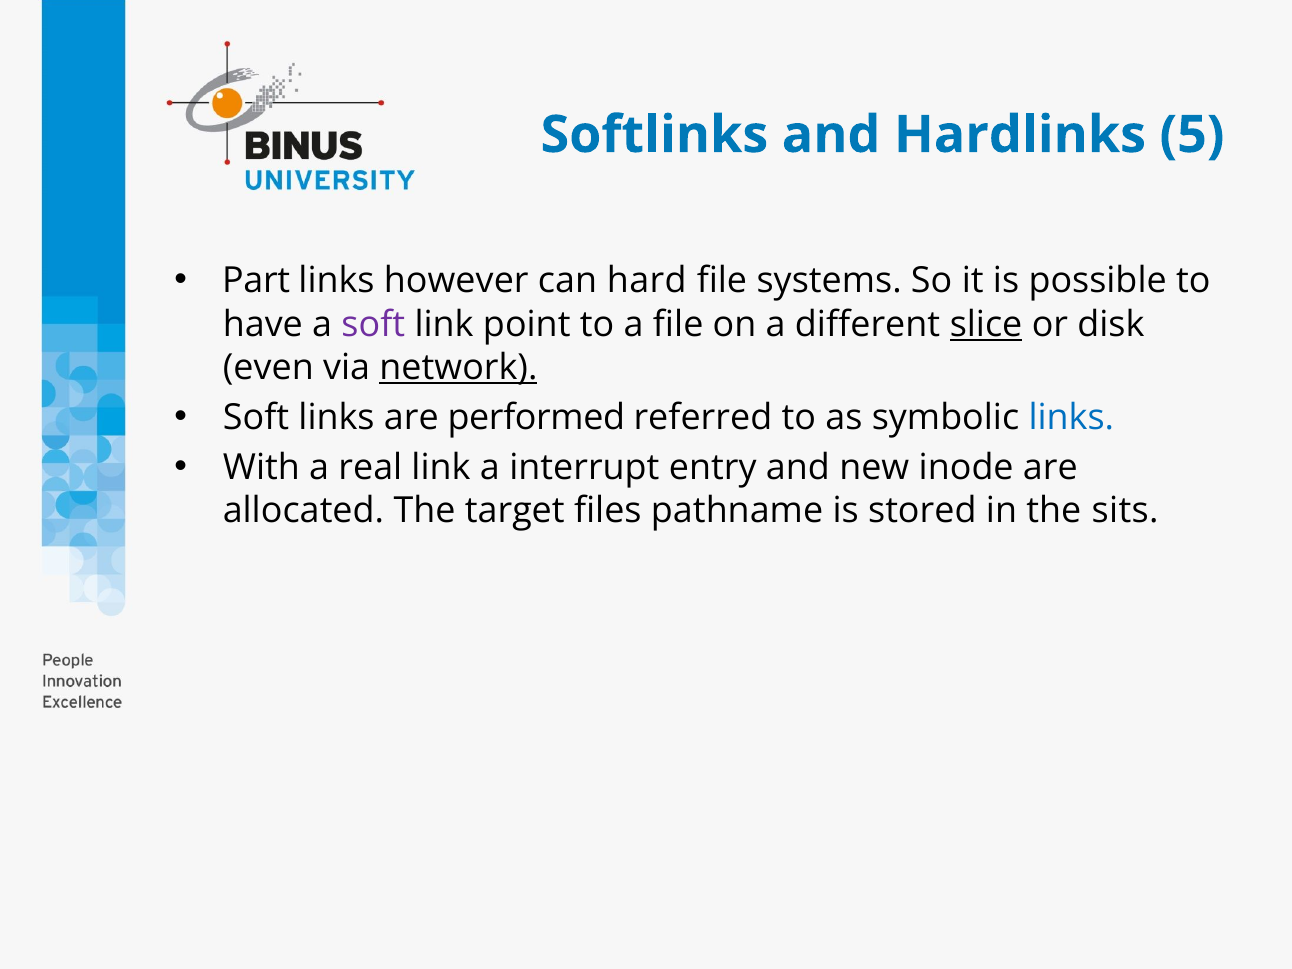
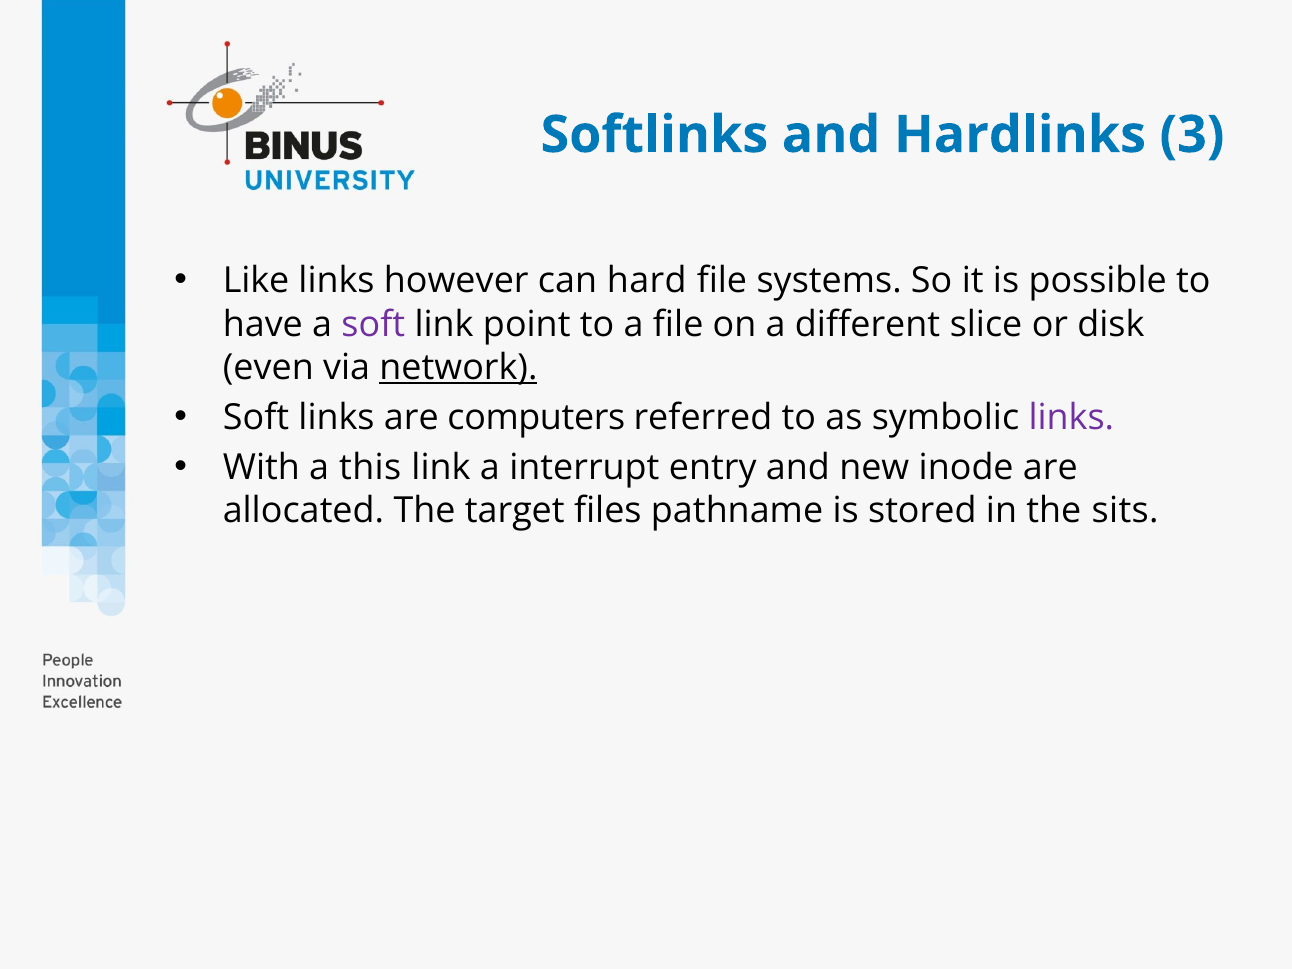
5: 5 -> 3
Part: Part -> Like
slice underline: present -> none
performed: performed -> computers
links at (1071, 418) colour: blue -> purple
real: real -> this
